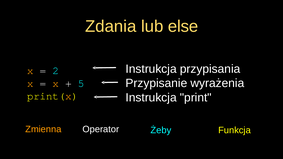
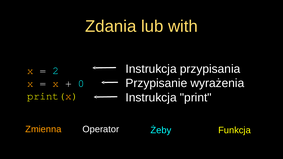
else: else -> with
5: 5 -> 0
